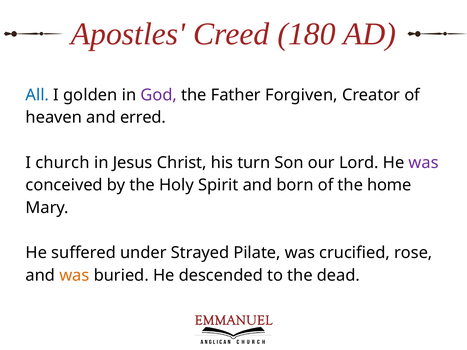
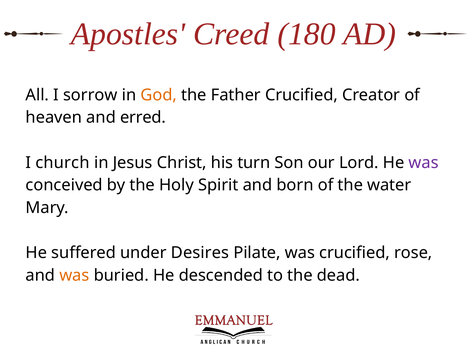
All colour: blue -> black
golden: golden -> sorrow
God colour: purple -> orange
Father Forgiven: Forgiven -> Crucified
home: home -> water
Strayed: Strayed -> Desires
